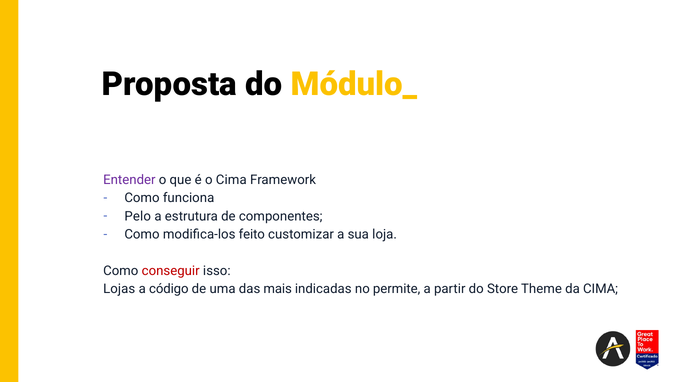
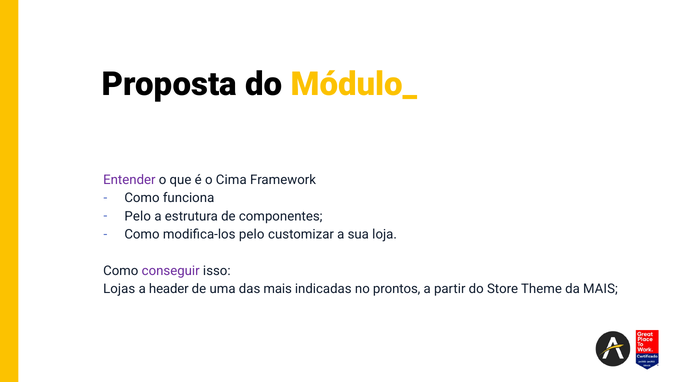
modifica-los feito: feito -> pelo
conseguir colour: red -> purple
código: código -> header
permite: permite -> prontos
da CIMA: CIMA -> MAIS
